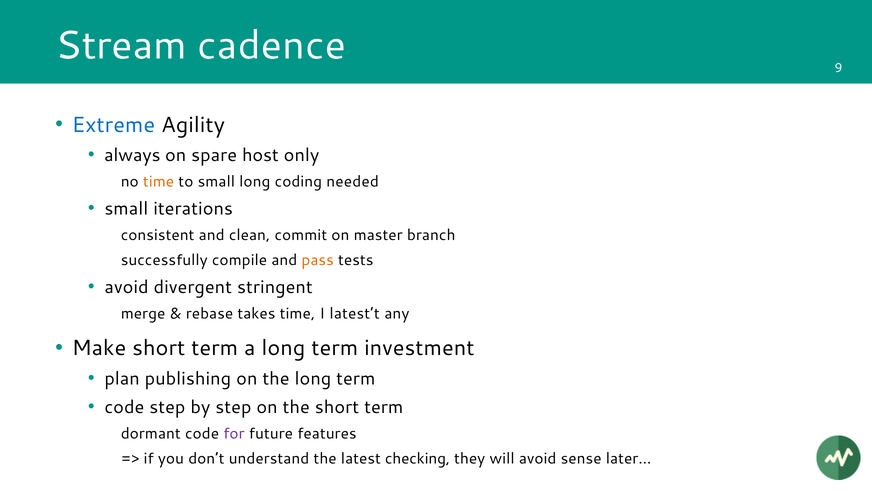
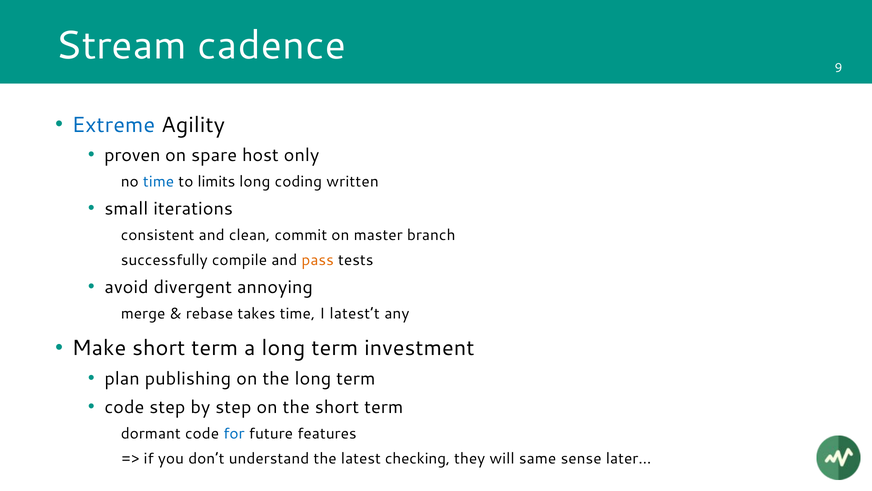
always: always -> proven
time at (159, 182) colour: orange -> blue
to small: small -> limits
needed: needed -> written
stringent: stringent -> annoying
for colour: purple -> blue
will avoid: avoid -> same
